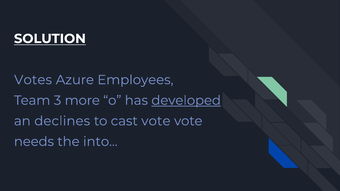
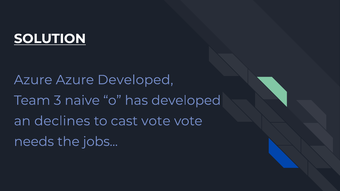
Votes at (33, 80): Votes -> Azure
Azure Employees: Employees -> Developed
more: more -> naive
developed at (186, 101) underline: present -> none
into: into -> jobs
